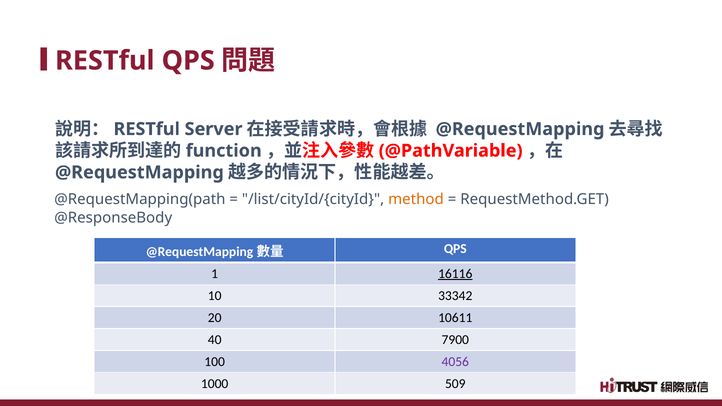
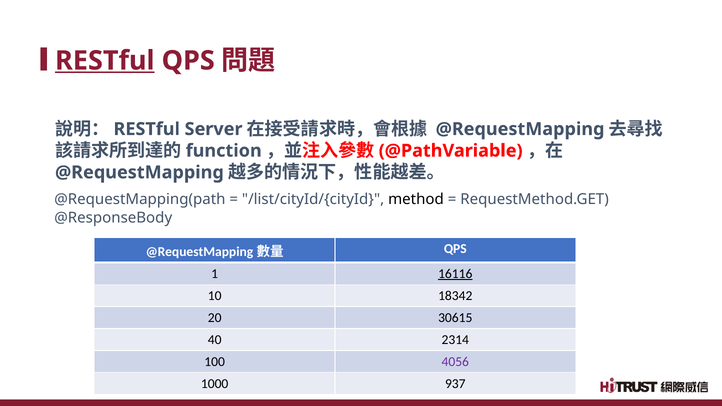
RESTful at (105, 61) underline: none -> present
method colour: orange -> black
33342: 33342 -> 18342
10611: 10611 -> 30615
7900: 7900 -> 2314
509: 509 -> 937
